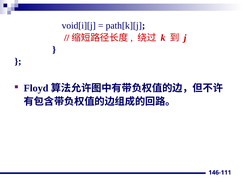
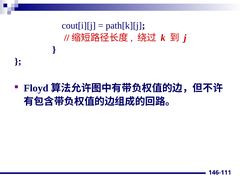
void[i][j: void[i][j -> cout[i][j
